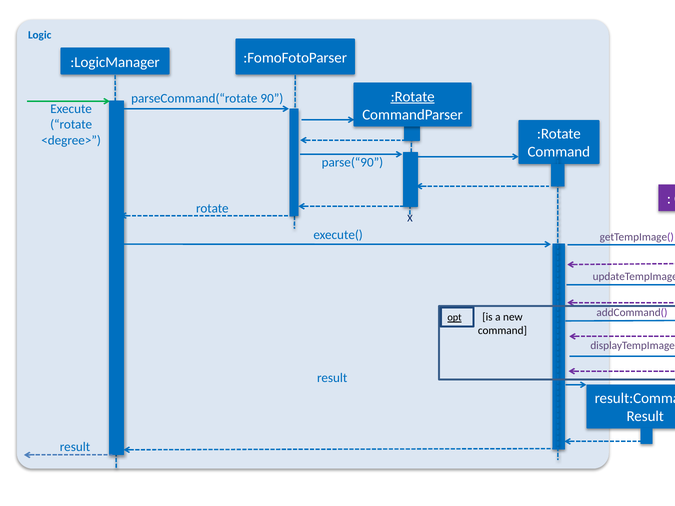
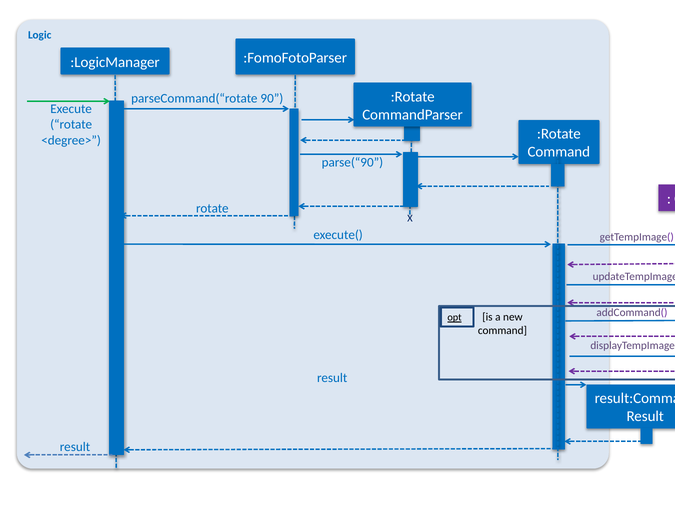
:Rotate at (413, 97) underline: present -> none
